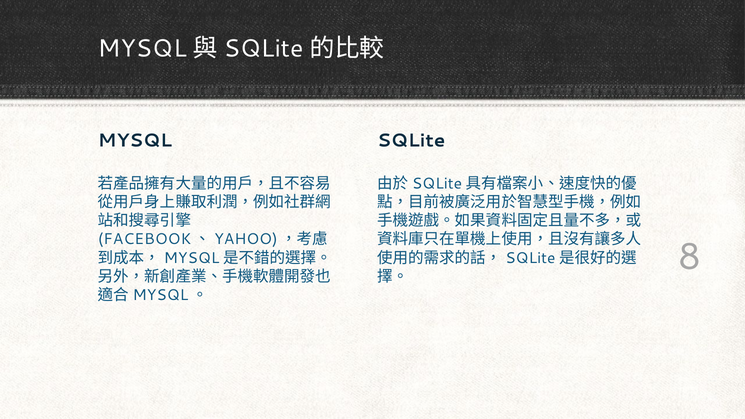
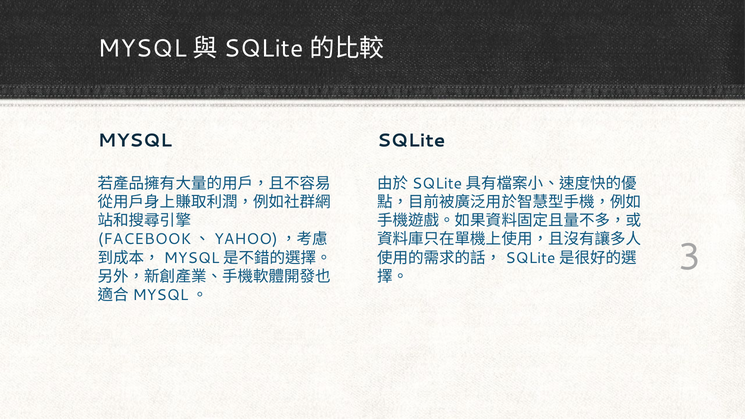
8: 8 -> 3
